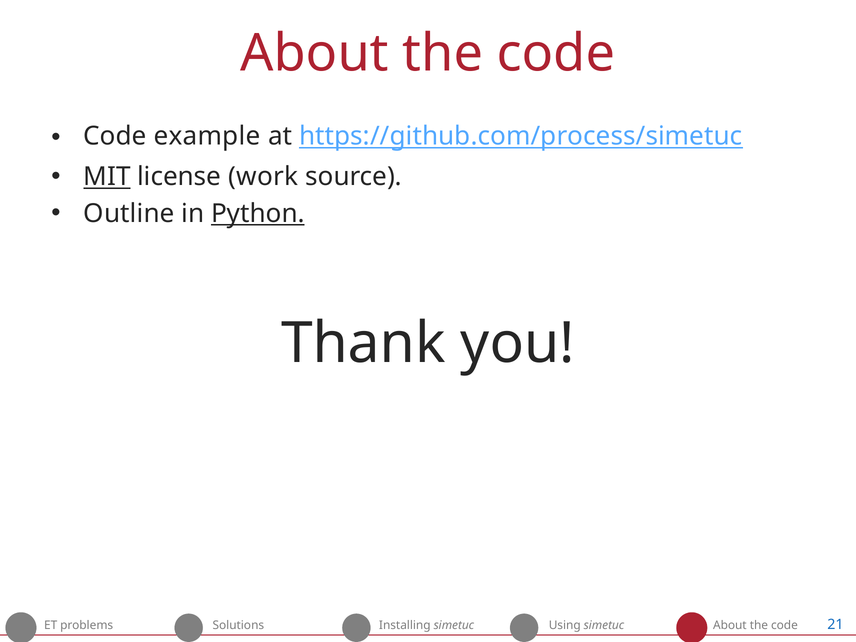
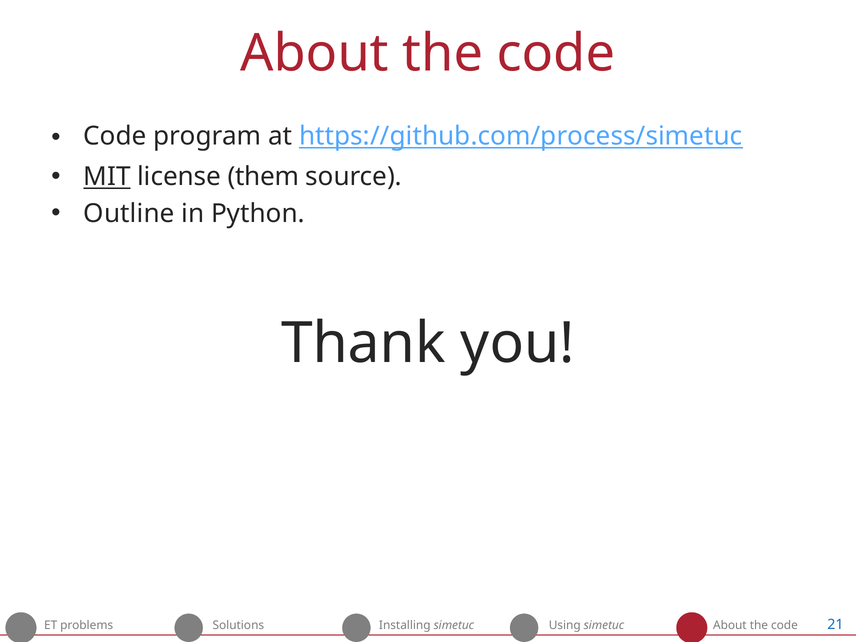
example: example -> program
work: work -> them
Python underline: present -> none
